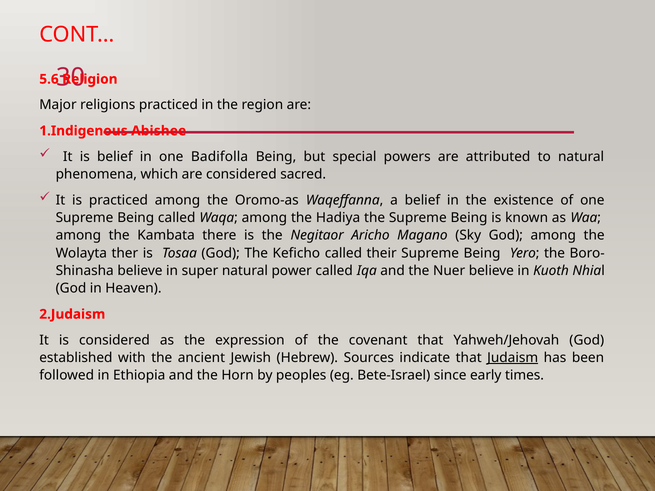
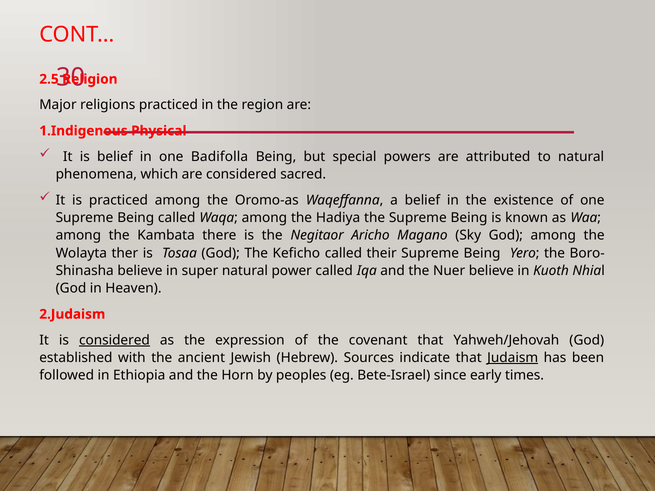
5.6: 5.6 -> 2.5
Abishee: Abishee -> Physical
considered at (114, 340) underline: none -> present
